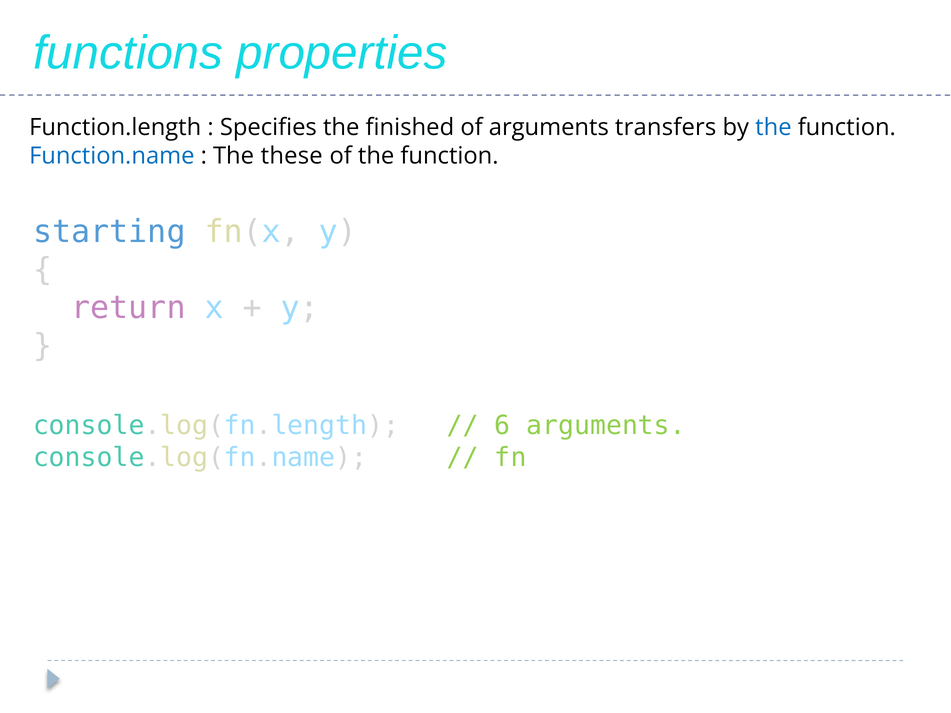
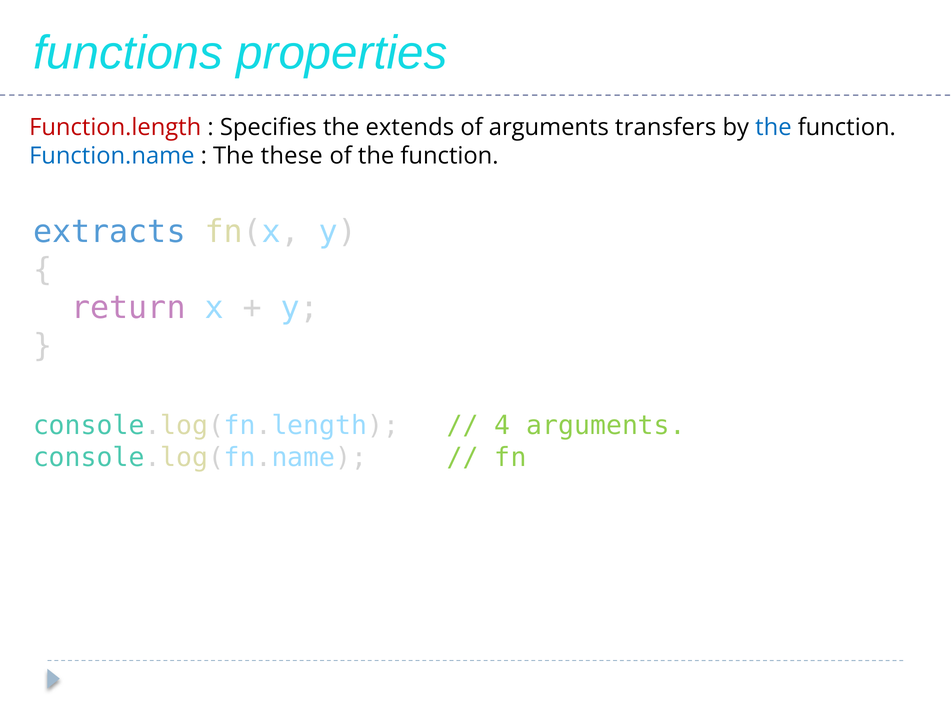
Function.length colour: black -> red
finished: finished -> extends
starting: starting -> extracts
6: 6 -> 4
